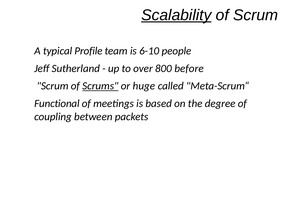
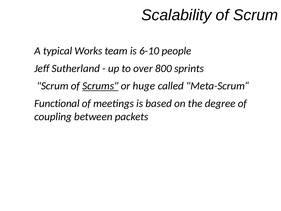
Scalability underline: present -> none
Profile: Profile -> Works
before: before -> sprints
